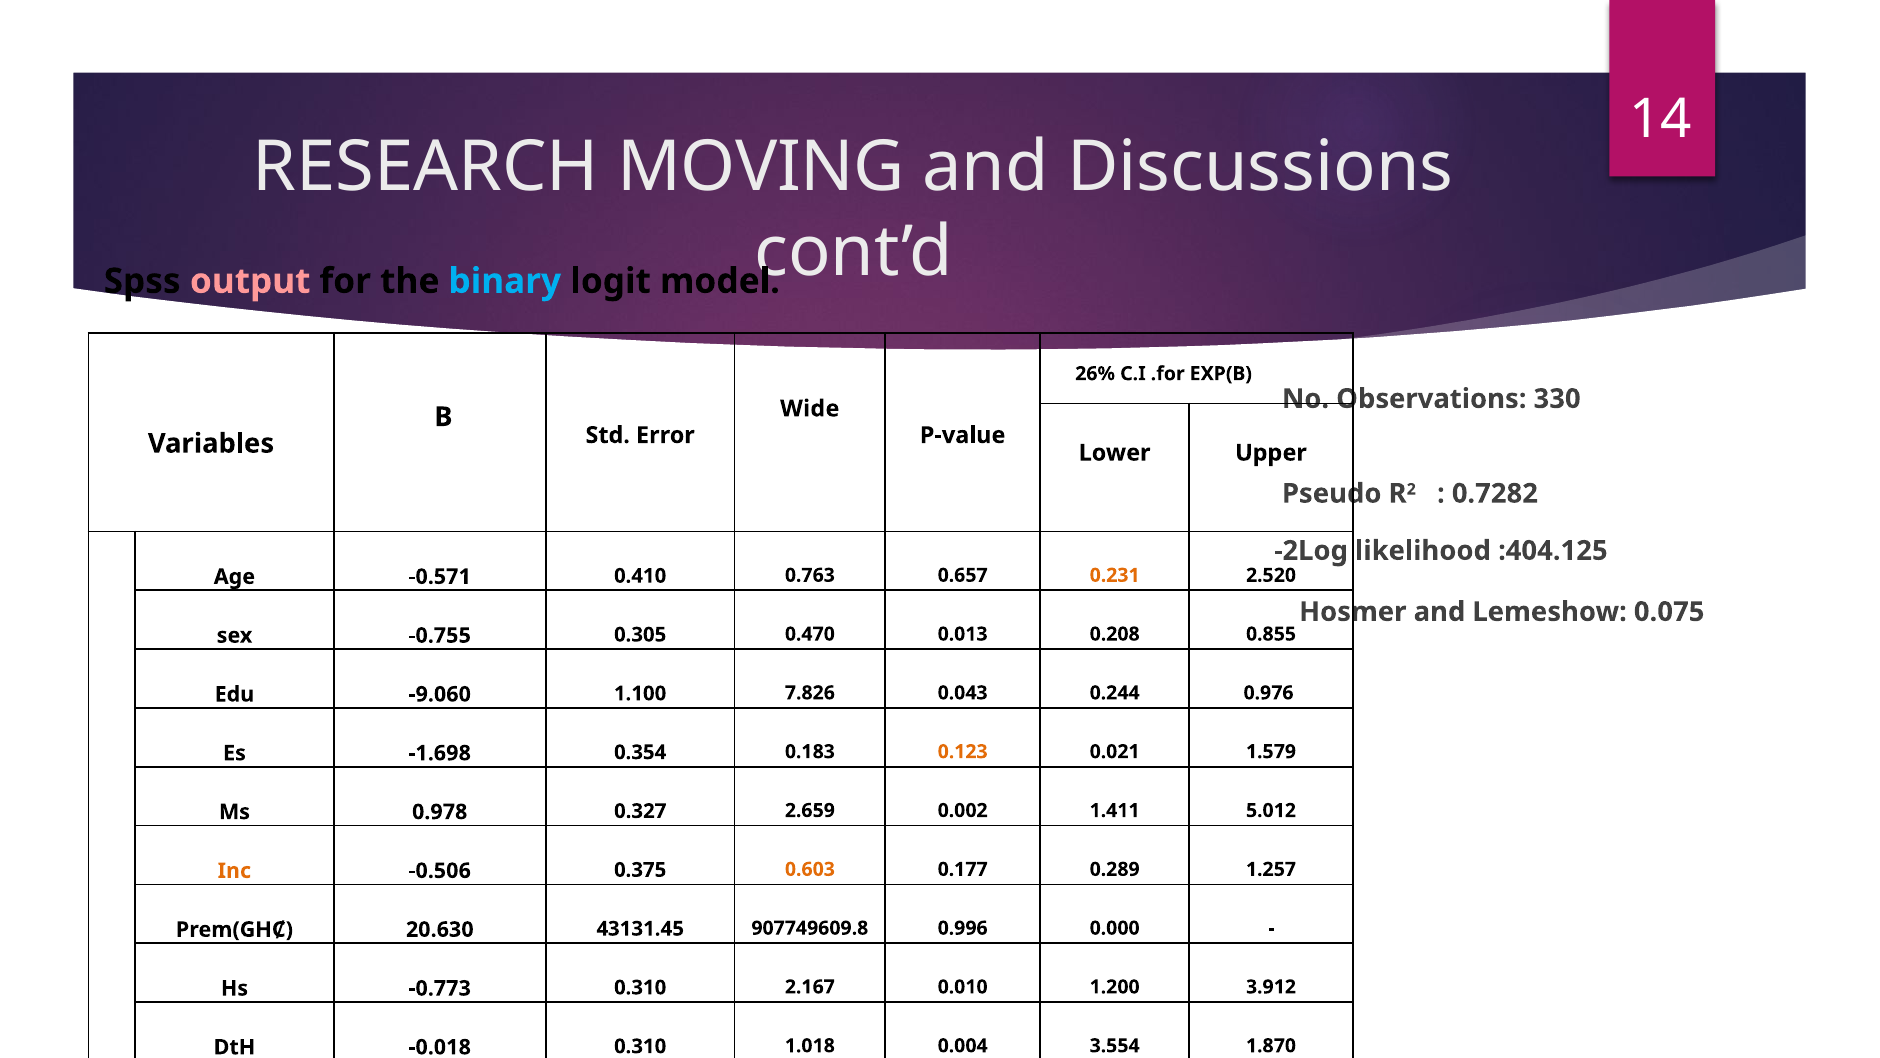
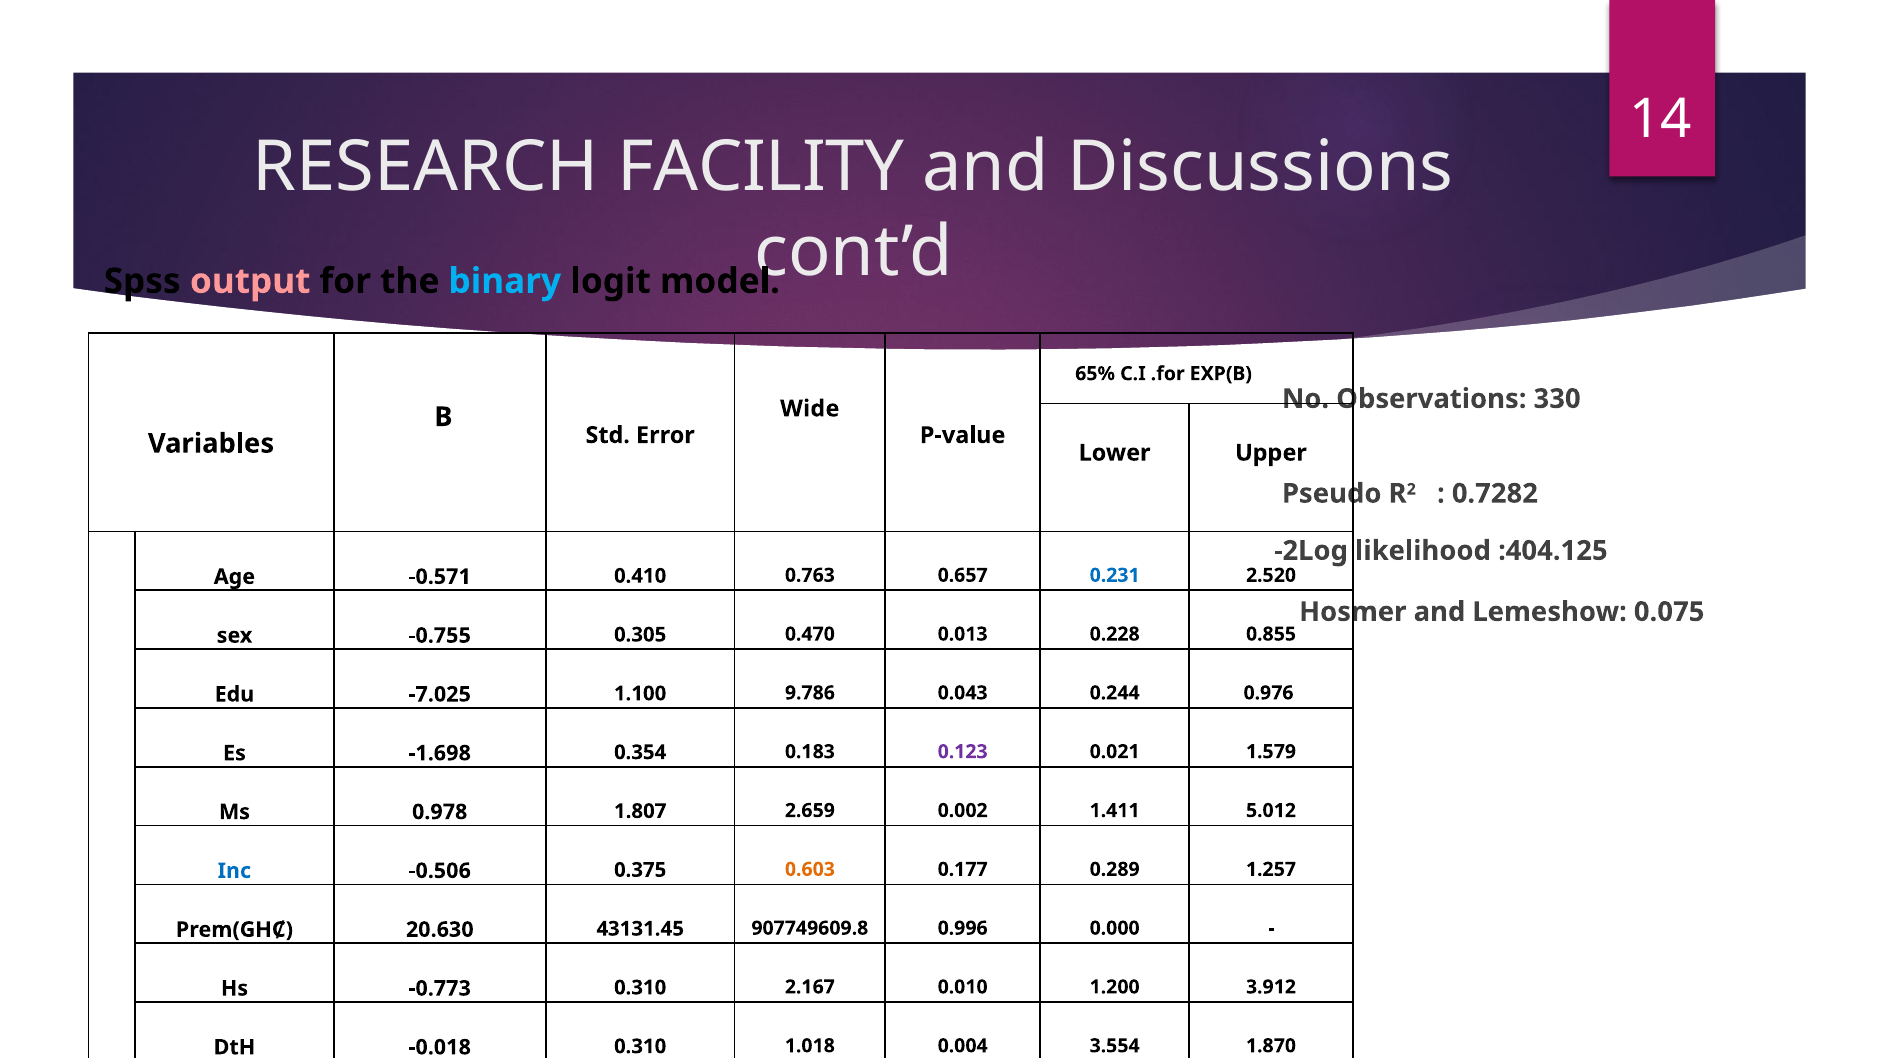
MOVING: MOVING -> FACILITY
26%: 26% -> 65%
0.231 colour: orange -> blue
0.208: 0.208 -> 0.228
-9.060: -9.060 -> -7.025
7.826: 7.826 -> 9.786
0.123 colour: orange -> purple
0.327: 0.327 -> 1.807
Inc colour: orange -> blue
